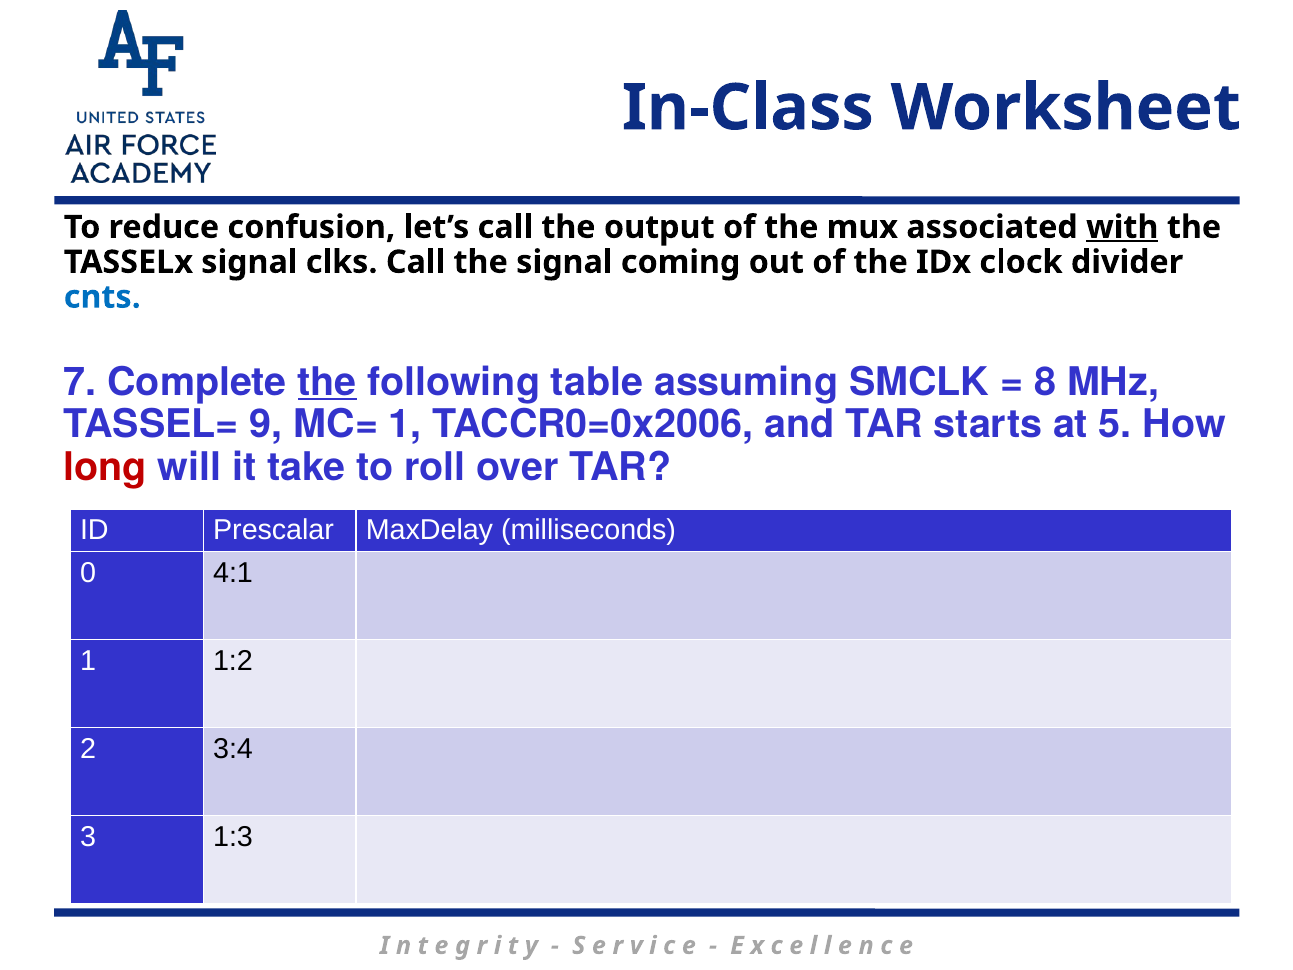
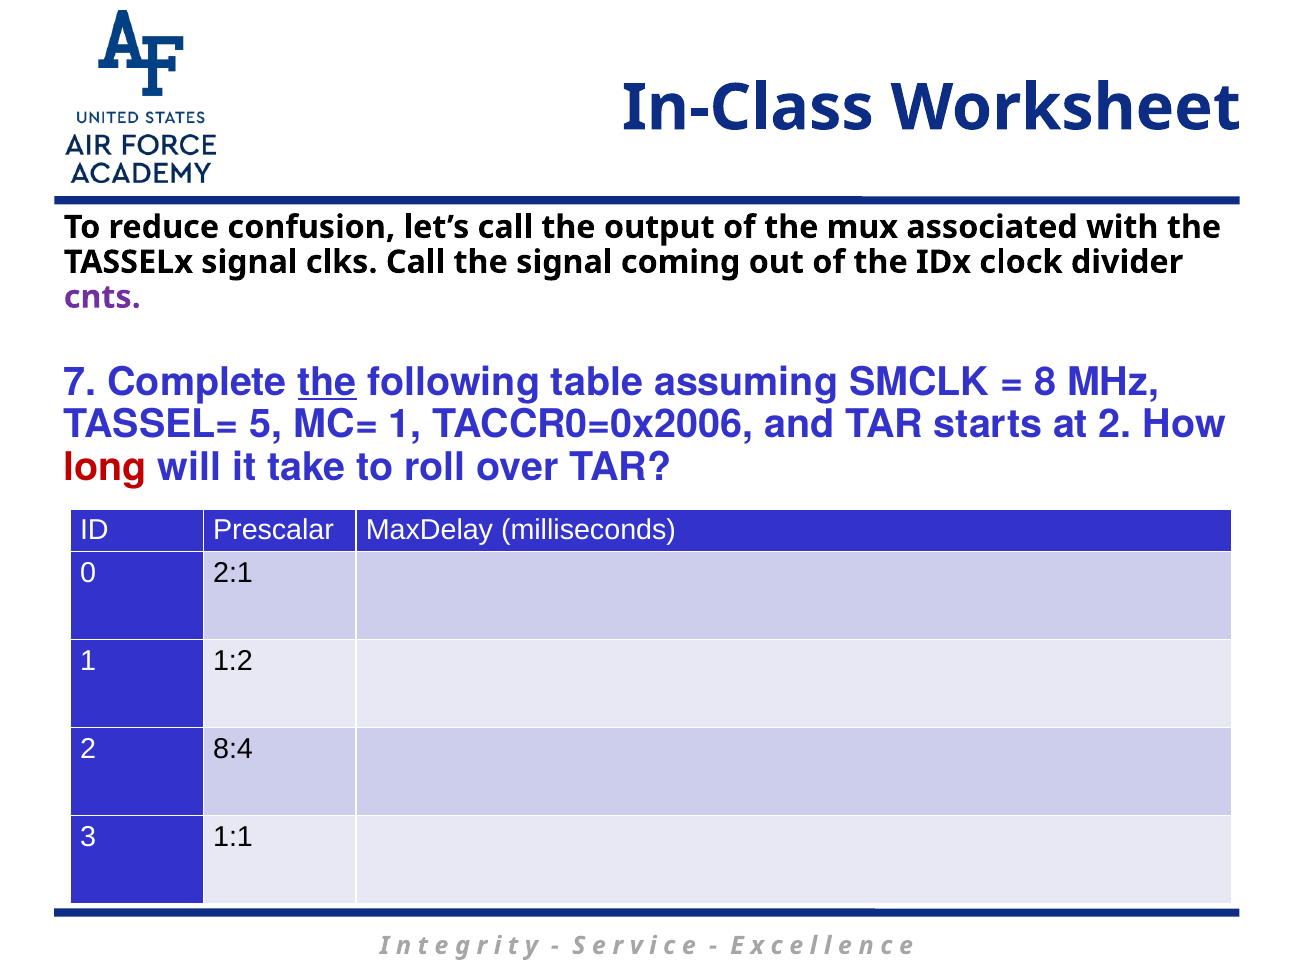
with underline: present -> none
cnts colour: blue -> purple
9: 9 -> 5
at 5: 5 -> 2
4:1: 4:1 -> 2:1
3:4: 3:4 -> 8:4
1:3: 1:3 -> 1:1
